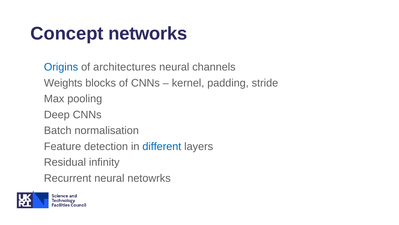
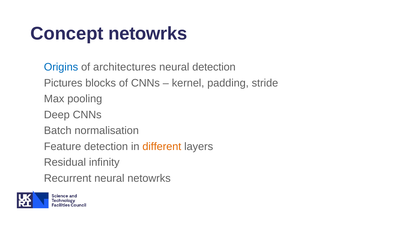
Concept networks: networks -> netowrks
neural channels: channels -> detection
Weights: Weights -> Pictures
different colour: blue -> orange
